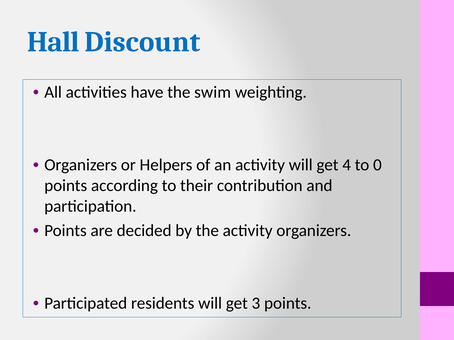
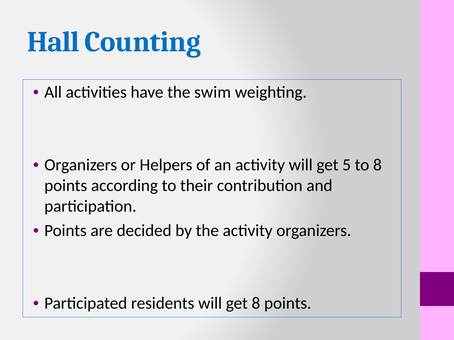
Discount: Discount -> Counting
4: 4 -> 5
to 0: 0 -> 8
get 3: 3 -> 8
